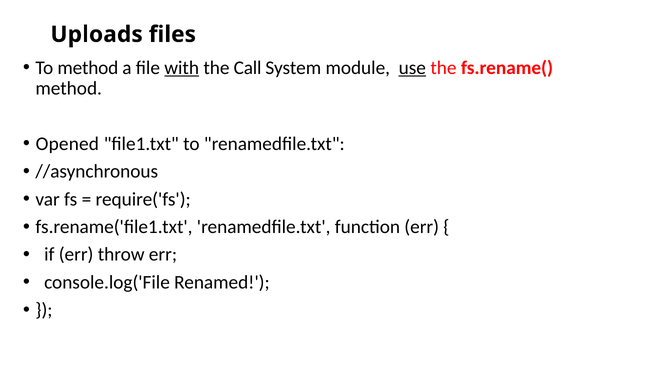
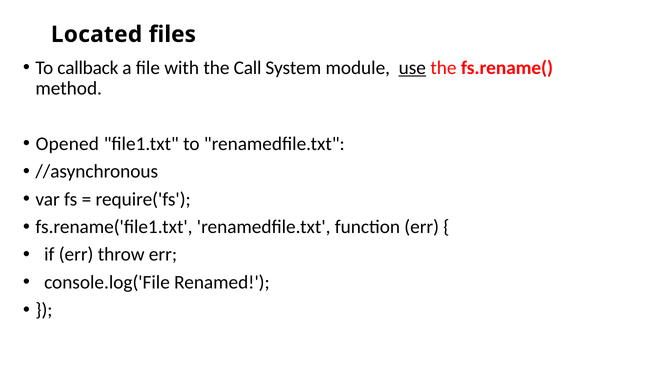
Uploads: Uploads -> Located
To method: method -> callback
with underline: present -> none
